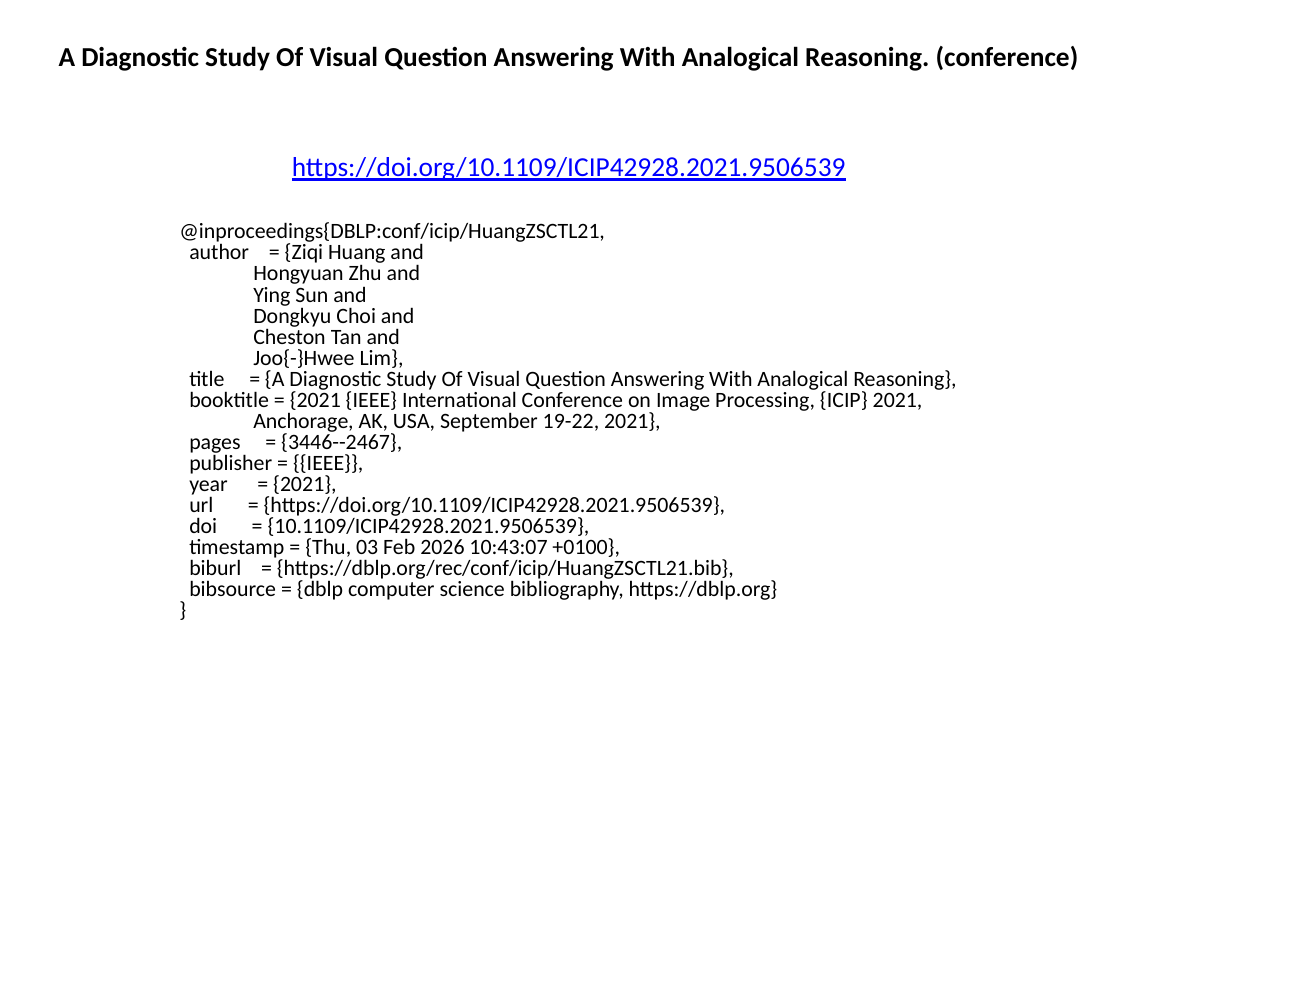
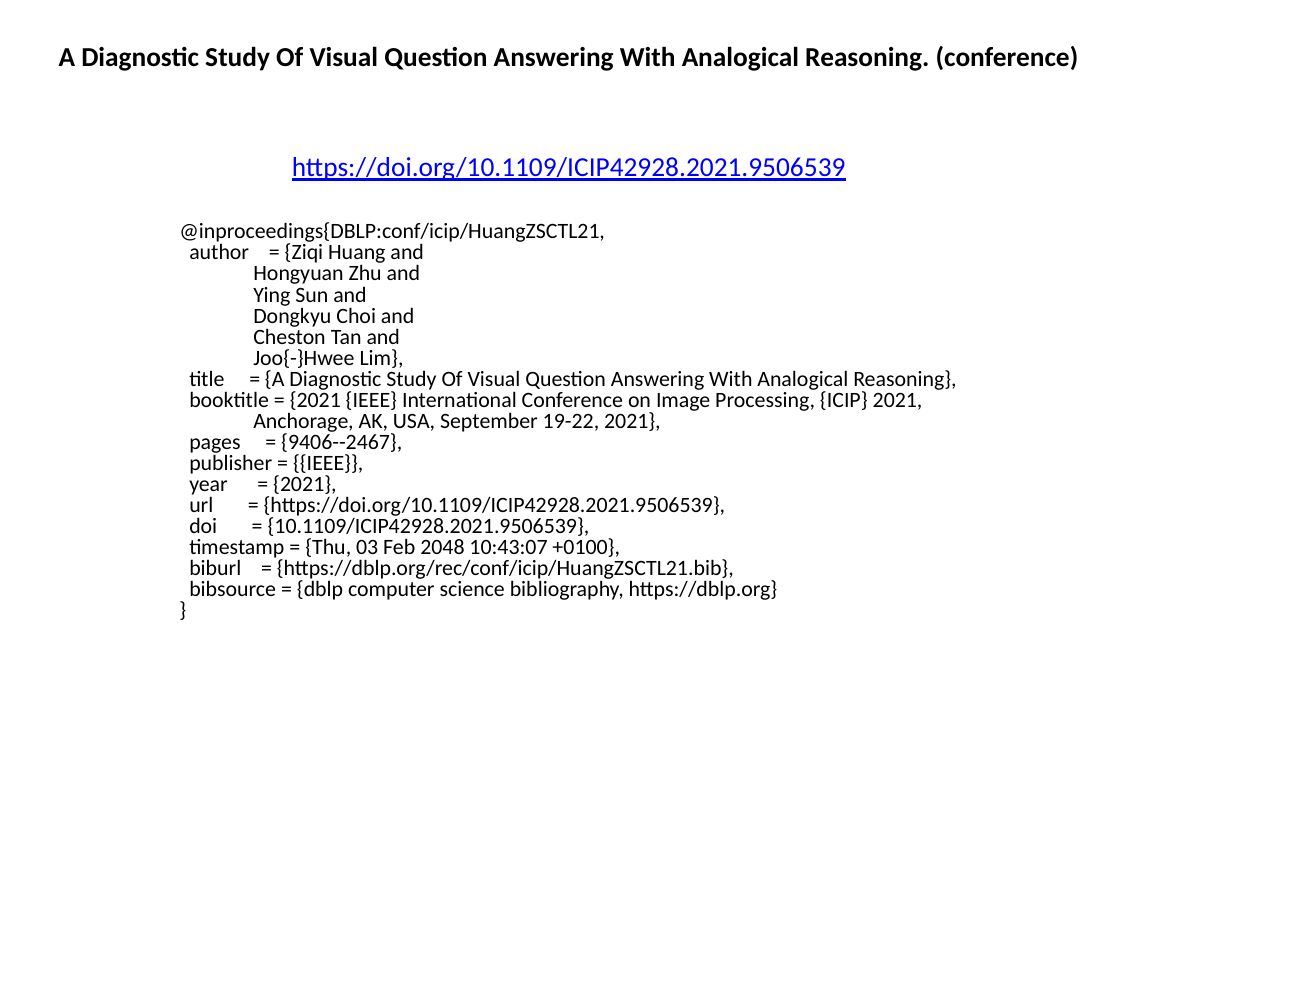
3446--2467: 3446--2467 -> 9406--2467
2026: 2026 -> 2048
